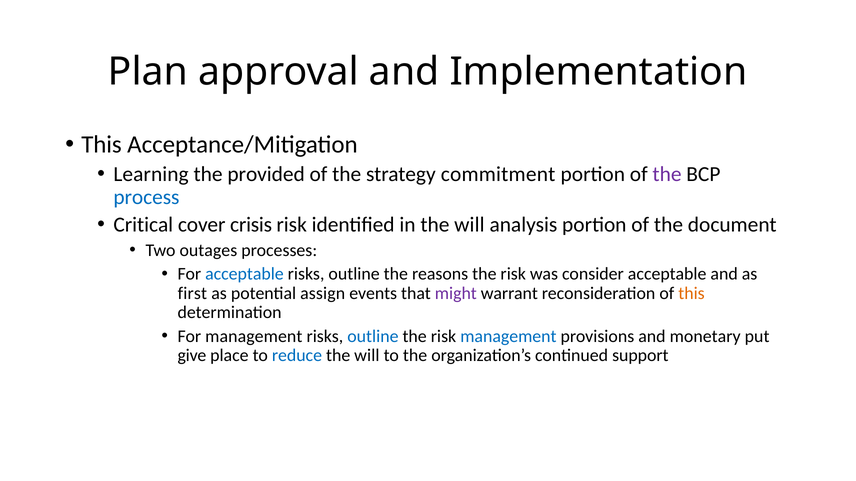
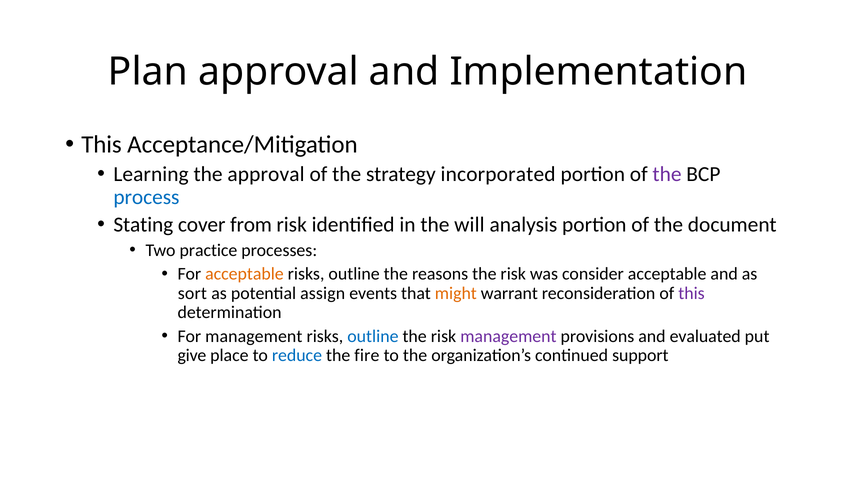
the provided: provided -> approval
commitment: commitment -> incorporated
Critical: Critical -> Stating
crisis: crisis -> from
outages: outages -> practice
acceptable at (244, 274) colour: blue -> orange
first: first -> sort
might colour: purple -> orange
this at (691, 294) colour: orange -> purple
management at (508, 337) colour: blue -> purple
monetary: monetary -> evaluated
will at (367, 356): will -> fire
